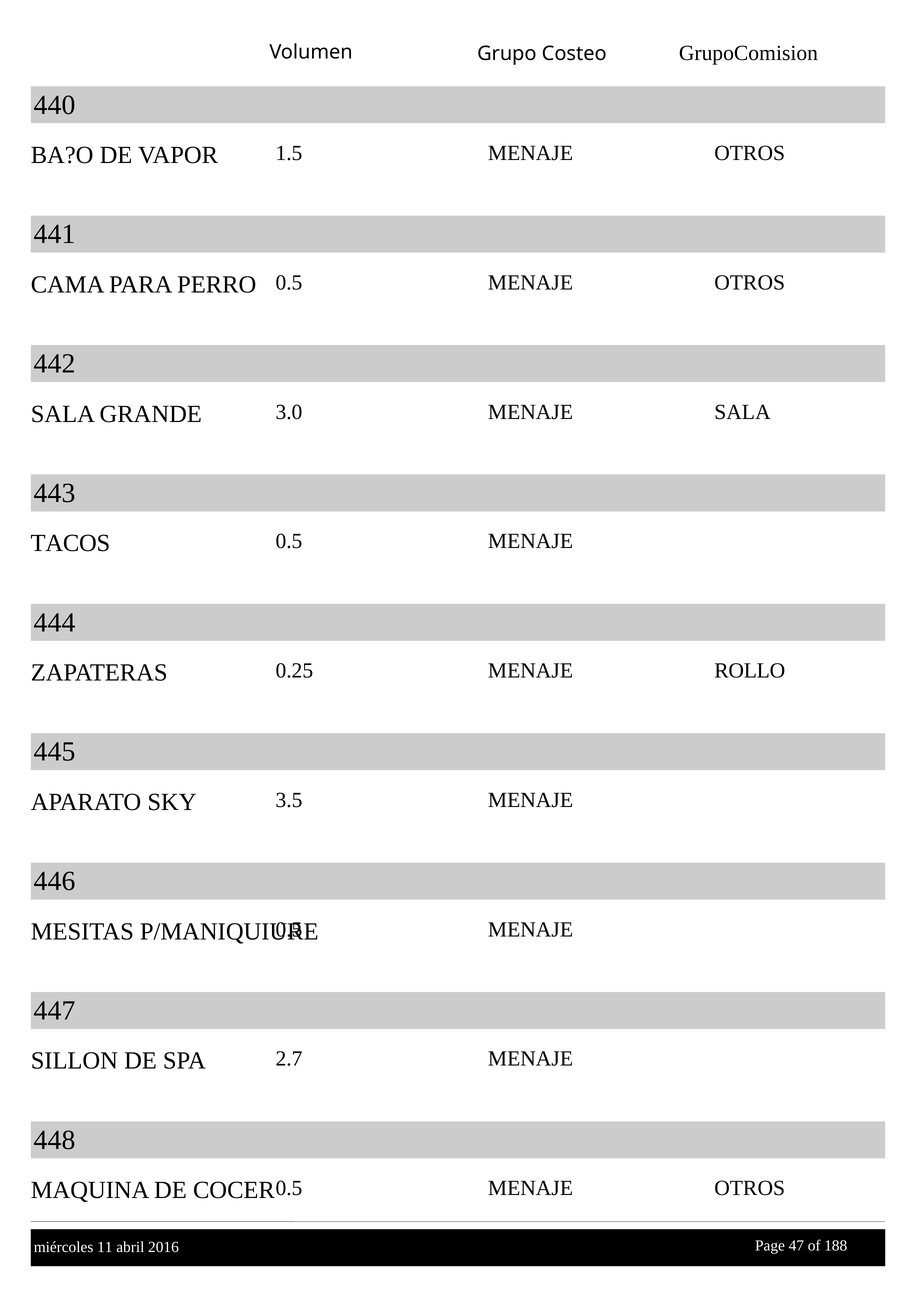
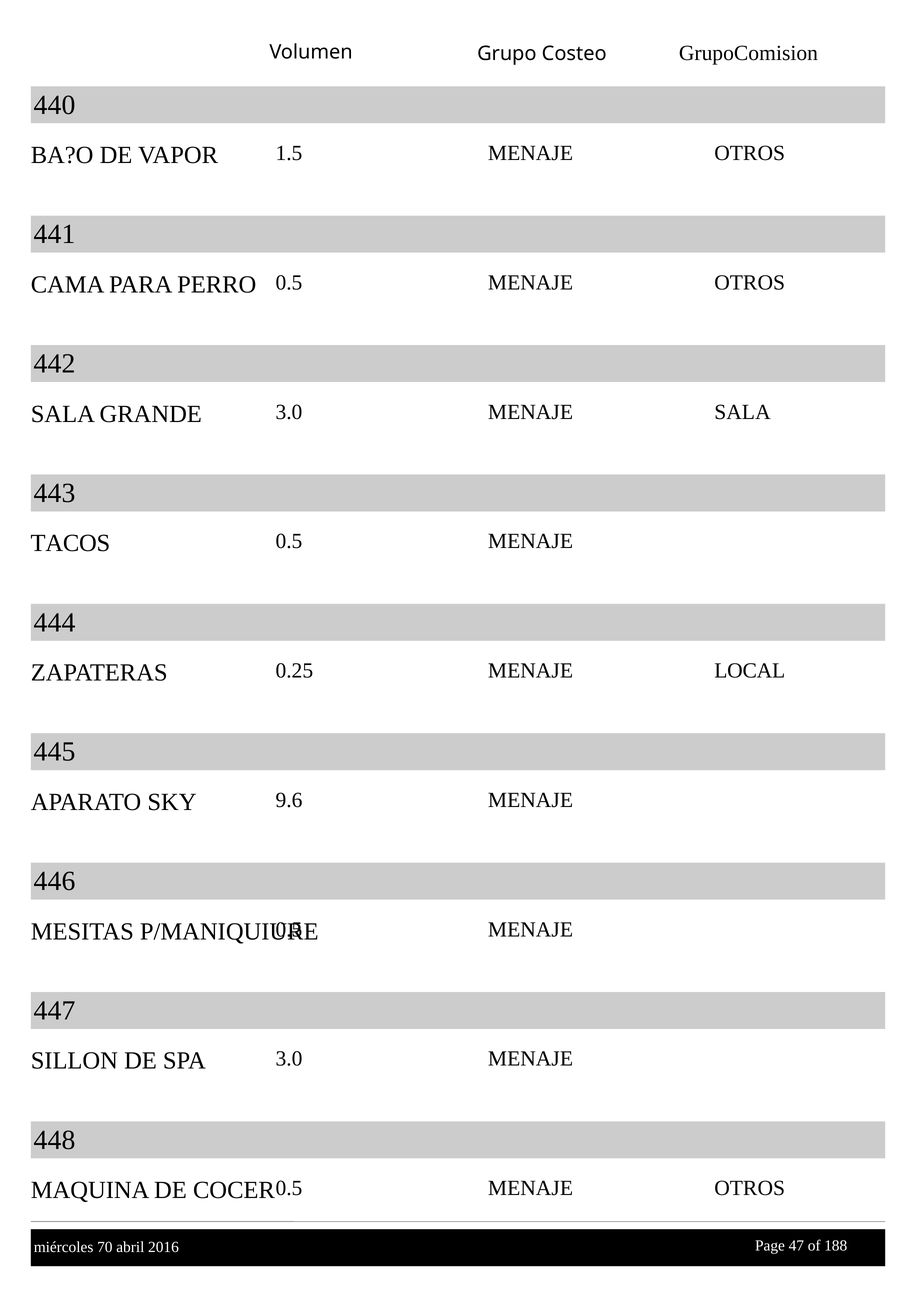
ROLLO: ROLLO -> LOCAL
3.5: 3.5 -> 9.6
SPA 2.7: 2.7 -> 3.0
11: 11 -> 70
